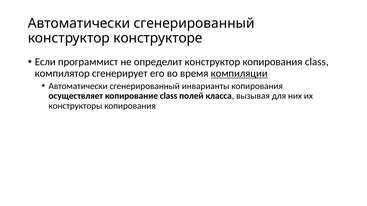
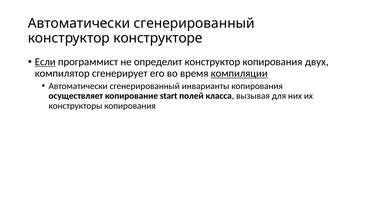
Если underline: none -> present
копирования class: class -> двух
копирование class: class -> start
